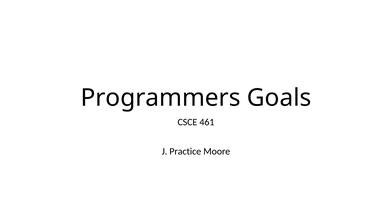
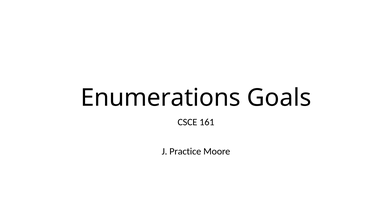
Programmers: Programmers -> Enumerations
461: 461 -> 161
